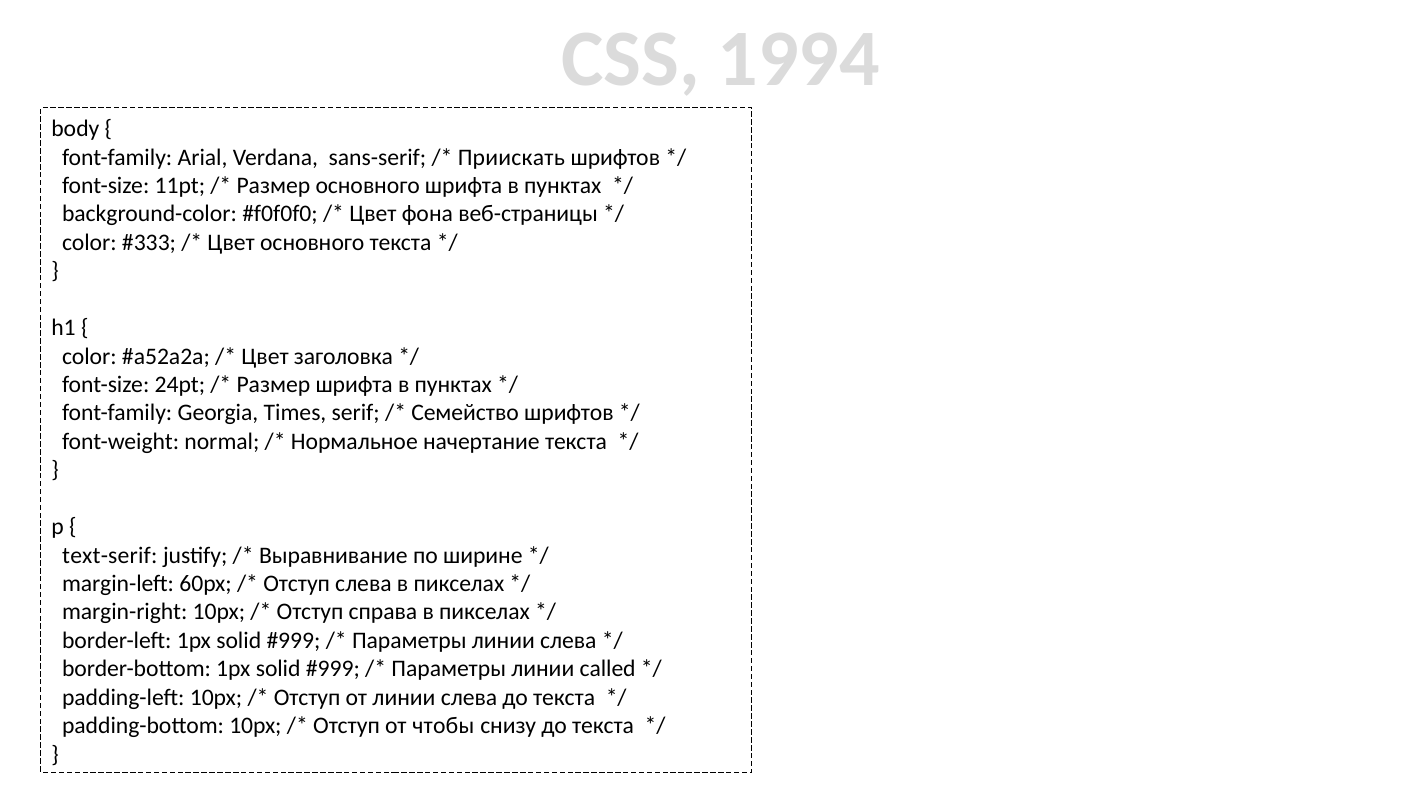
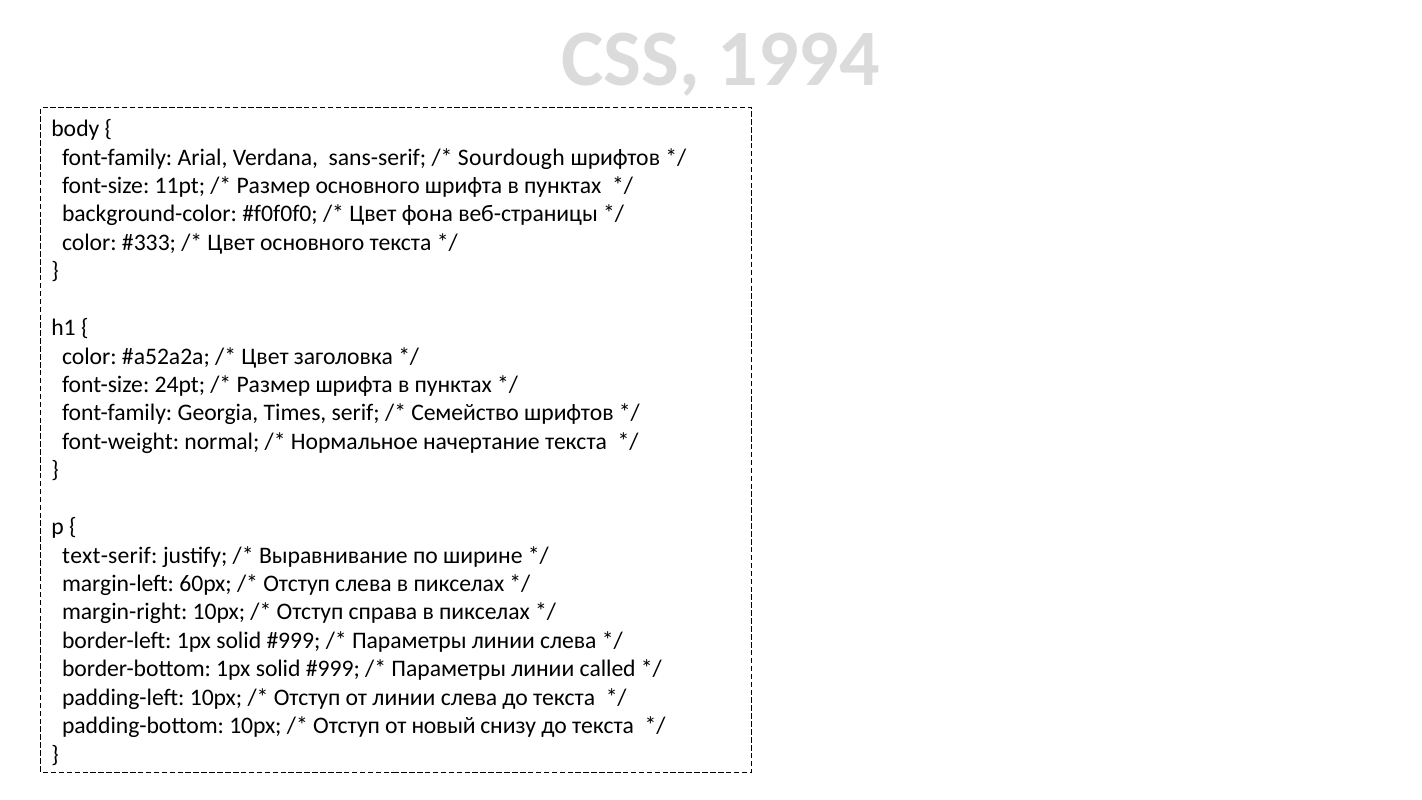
Приискать: Приискать -> Sourdough
чтобы: чтобы -> новый
